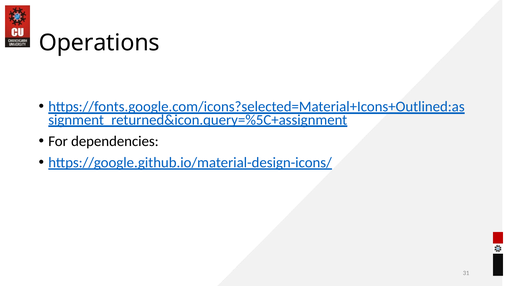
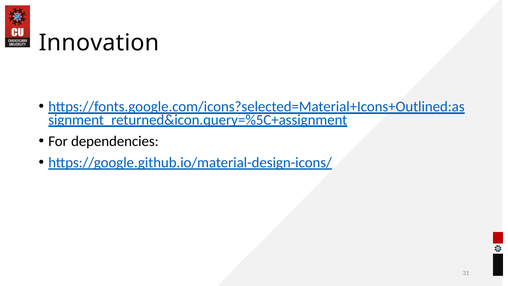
Operations: Operations -> Innovation
